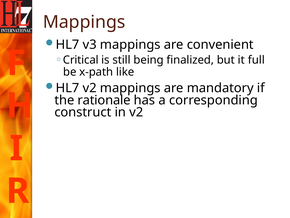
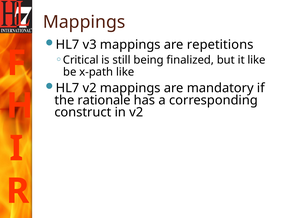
convenient: convenient -> repetitions
it full: full -> like
